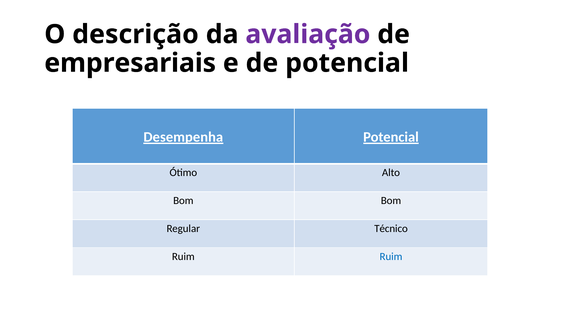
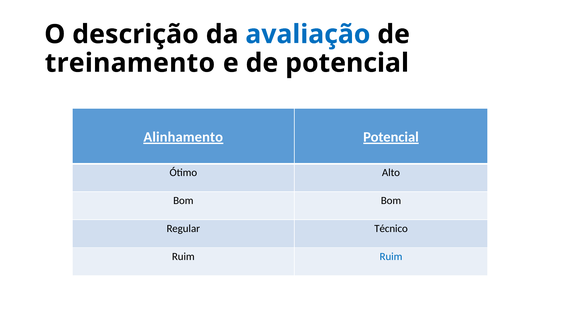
avaliação colour: purple -> blue
empresariais: empresariais -> treinamento
Desempenha: Desempenha -> Alinhamento
